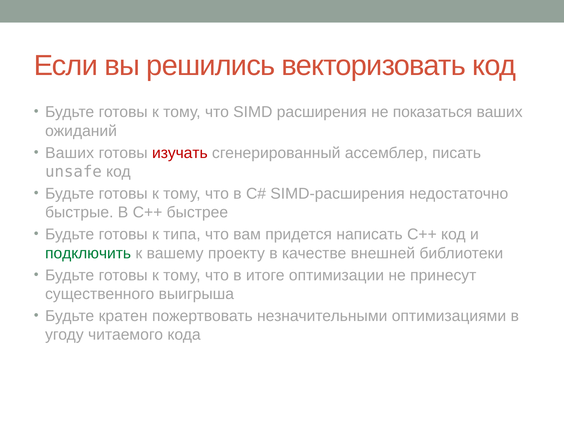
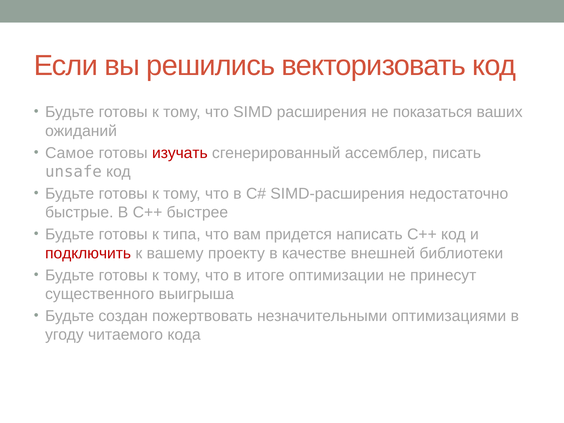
Ваших at (70, 153): Ваших -> Самое
подключить colour: green -> red
кратен: кратен -> создан
